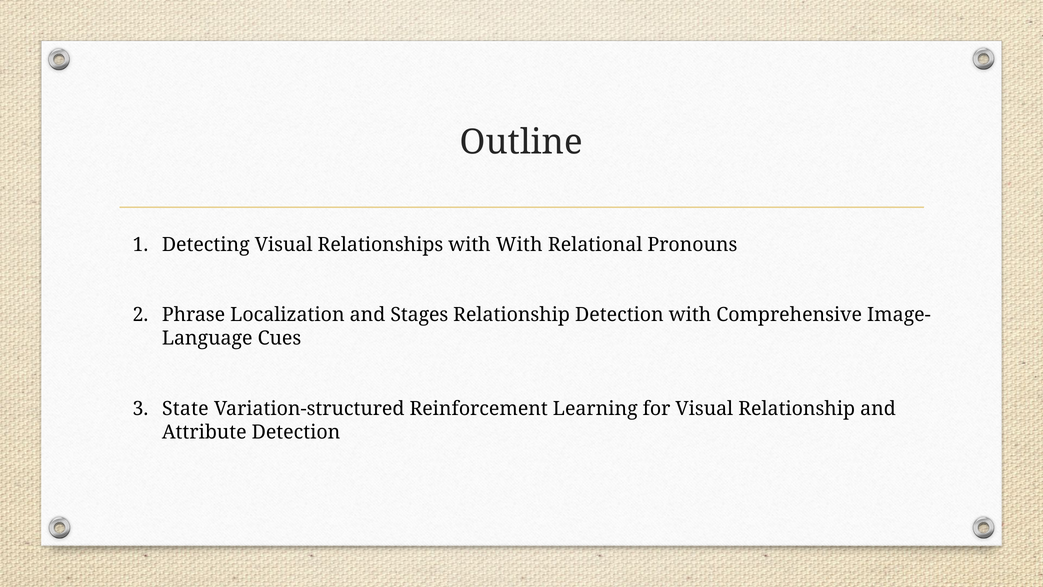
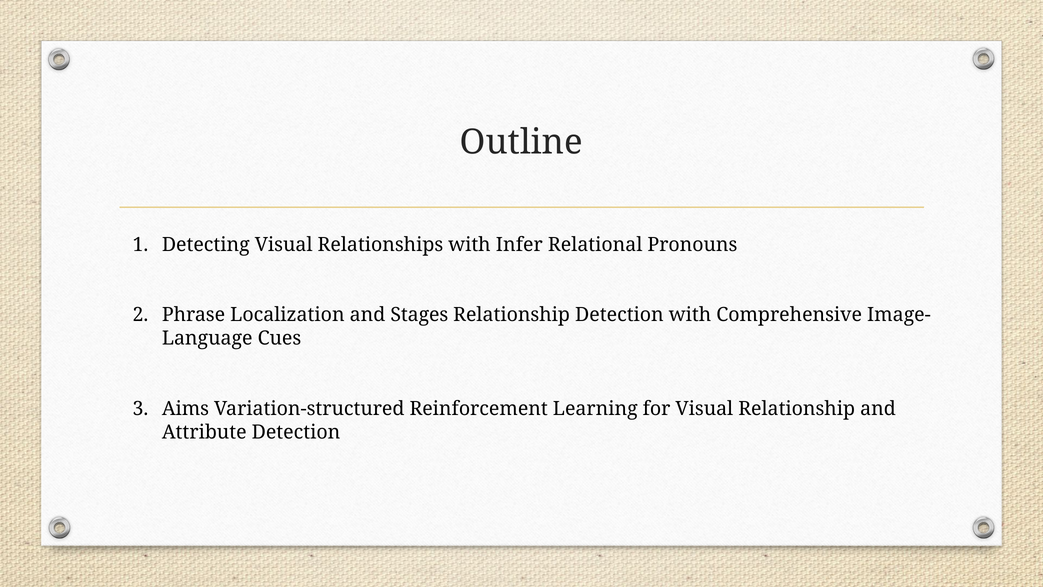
with With: With -> Infer
State: State -> Aims
